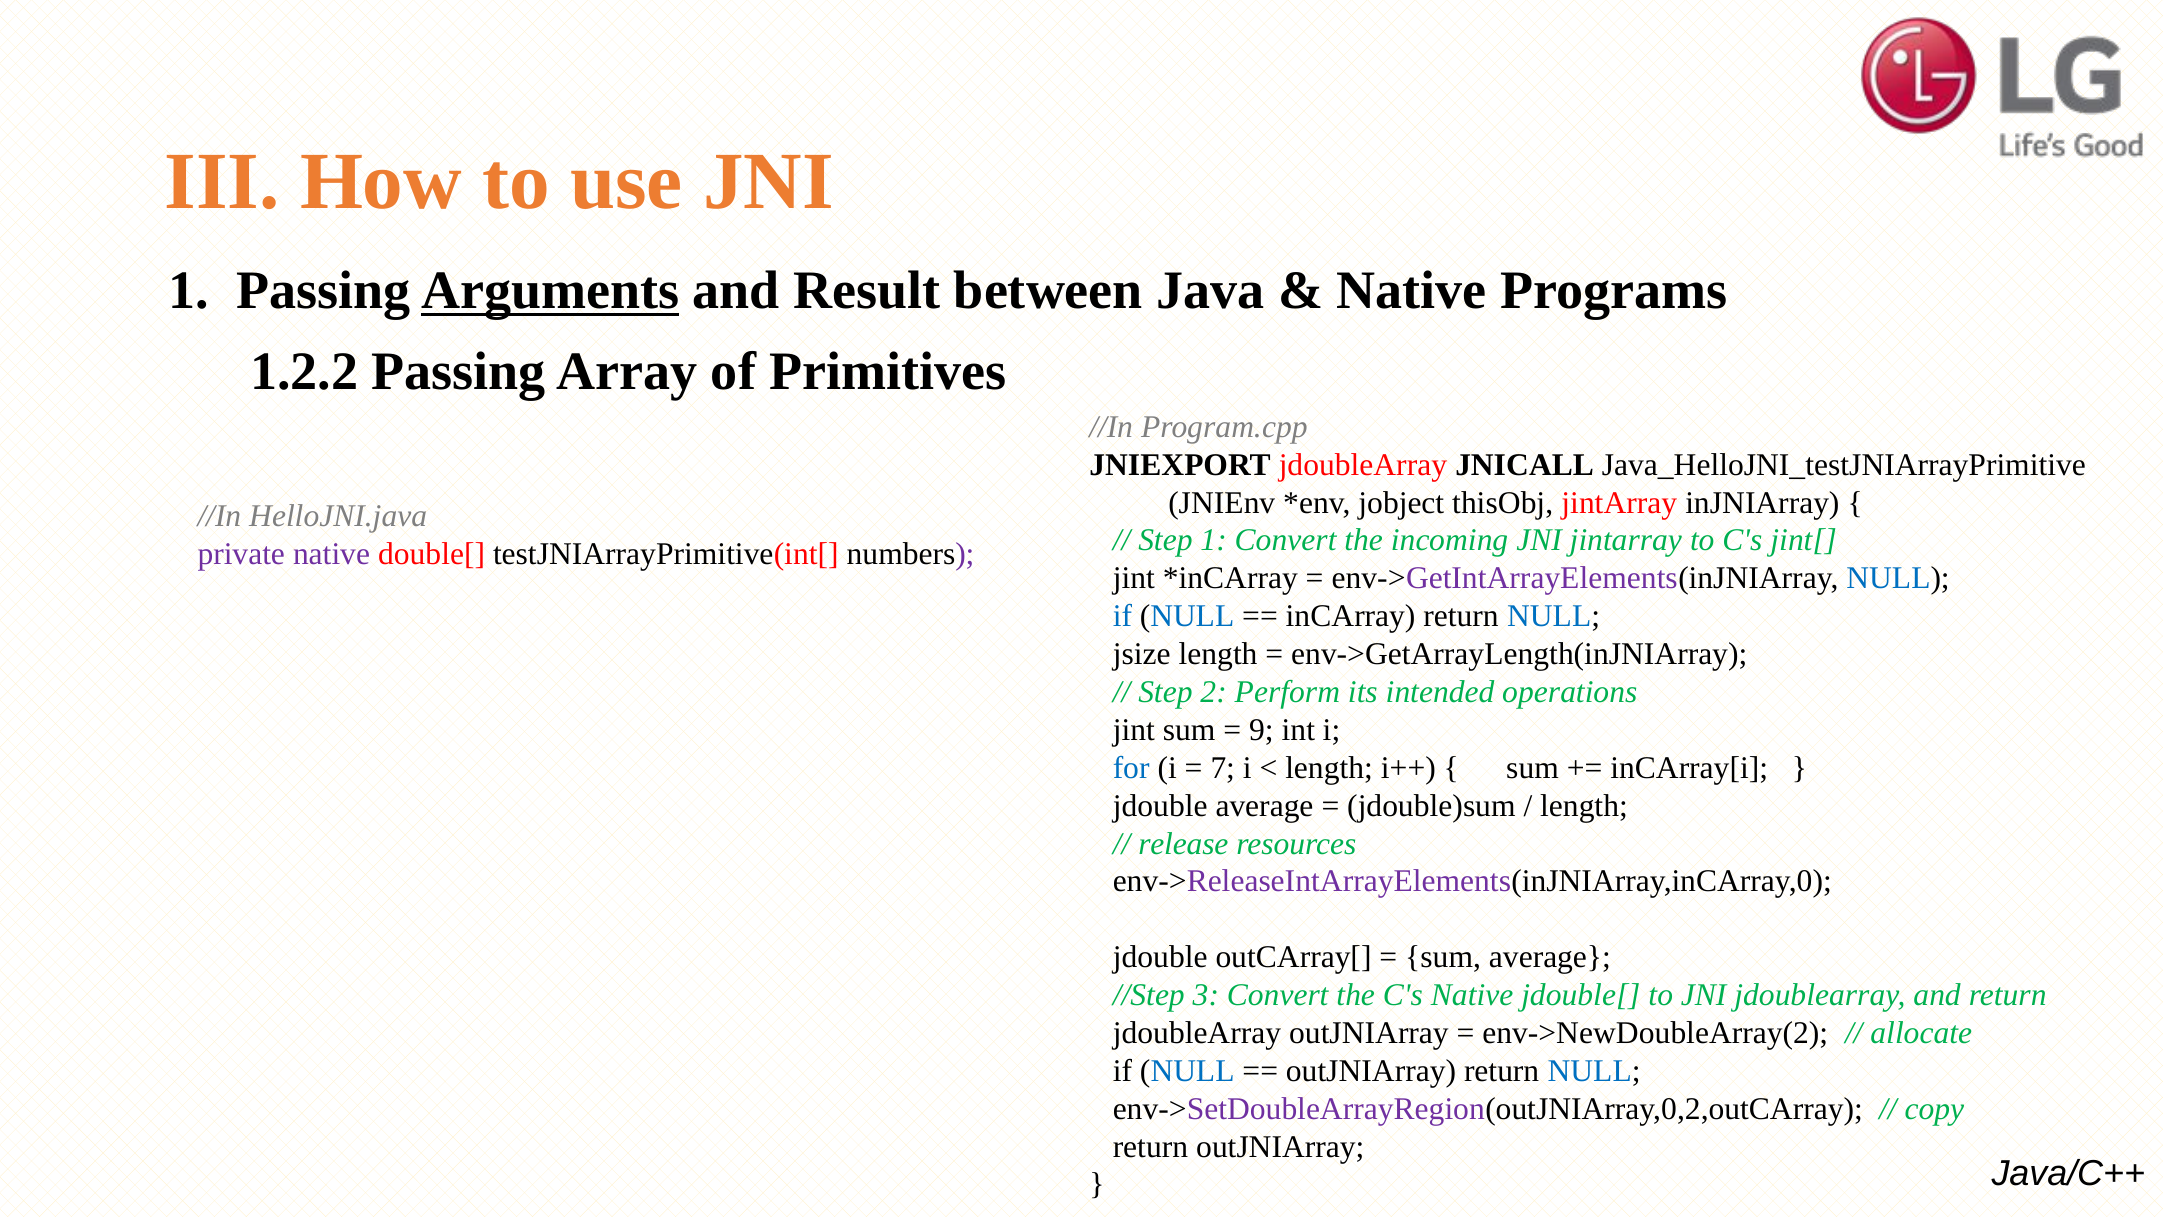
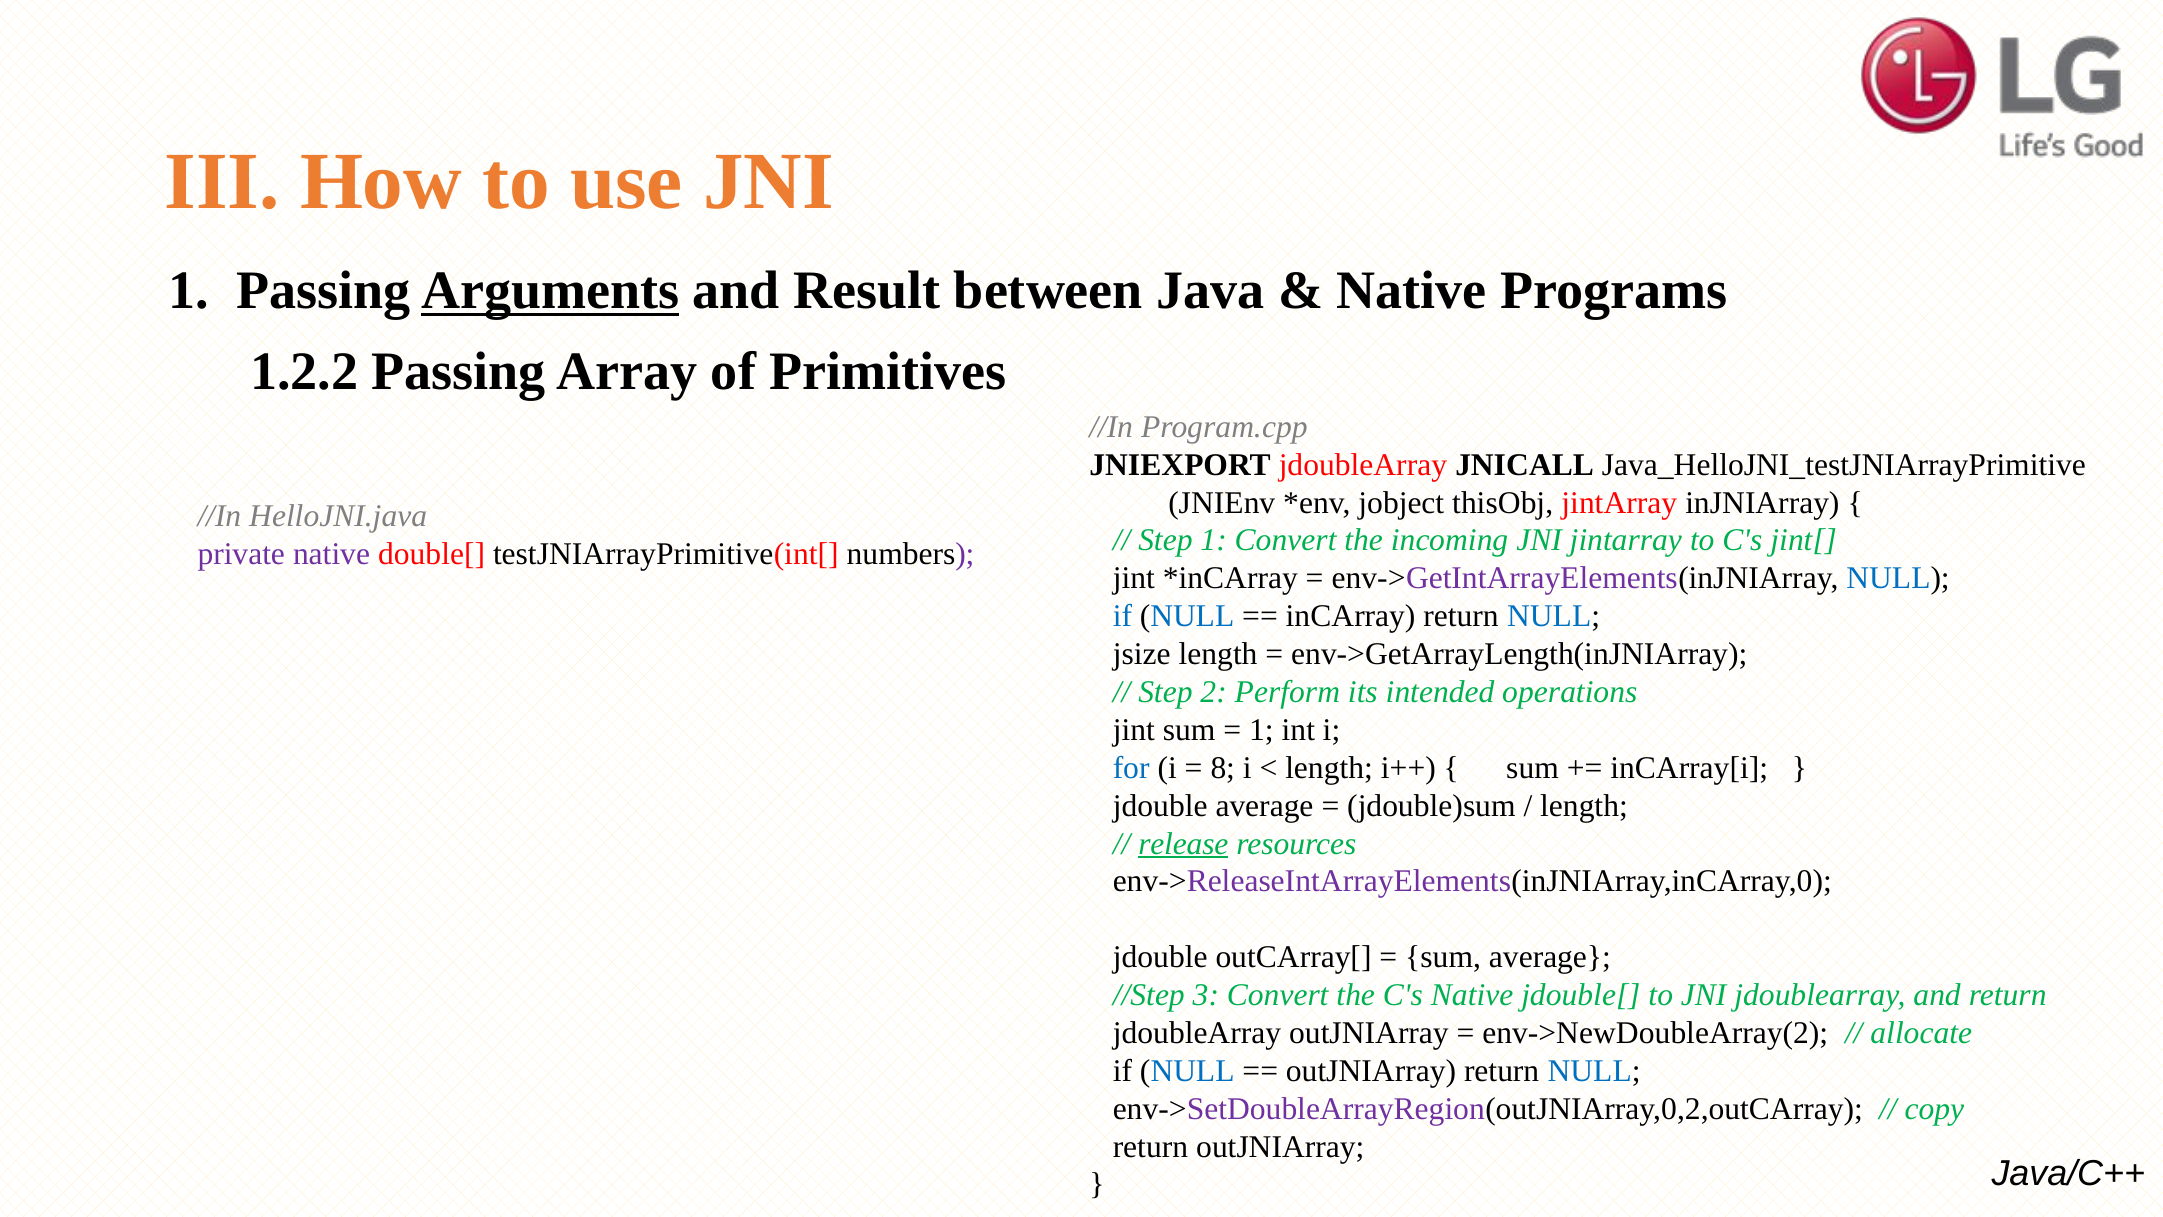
9 at (1261, 730): 9 -> 1
7: 7 -> 8
release underline: none -> present
